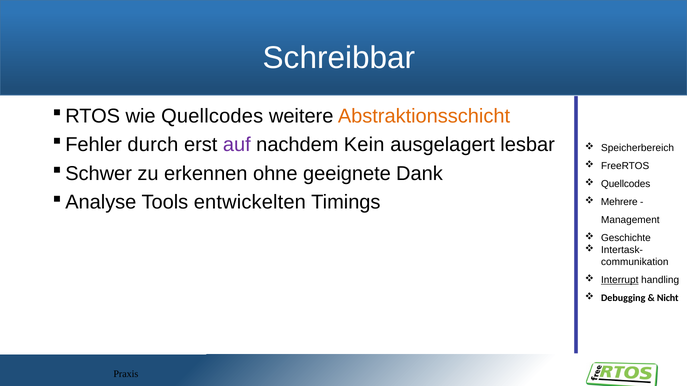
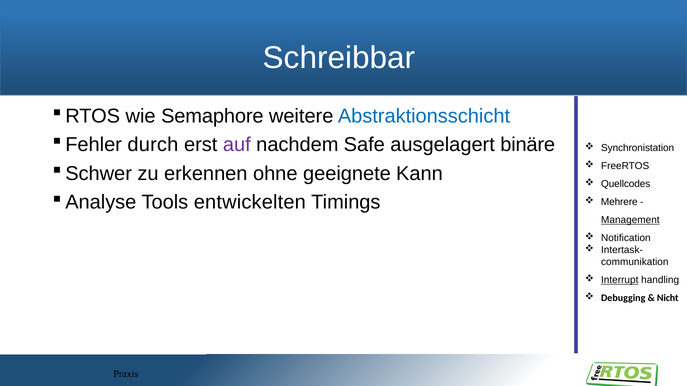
wie Quellcodes: Quellcodes -> Semaphore
Abstraktionsschicht colour: orange -> blue
Kein: Kein -> Safe
lesbar: lesbar -> binäre
Speicherbereich: Speicherbereich -> Synchronistation
Dank: Dank -> Kann
Management underline: none -> present
Geschichte: Geschichte -> Notification
